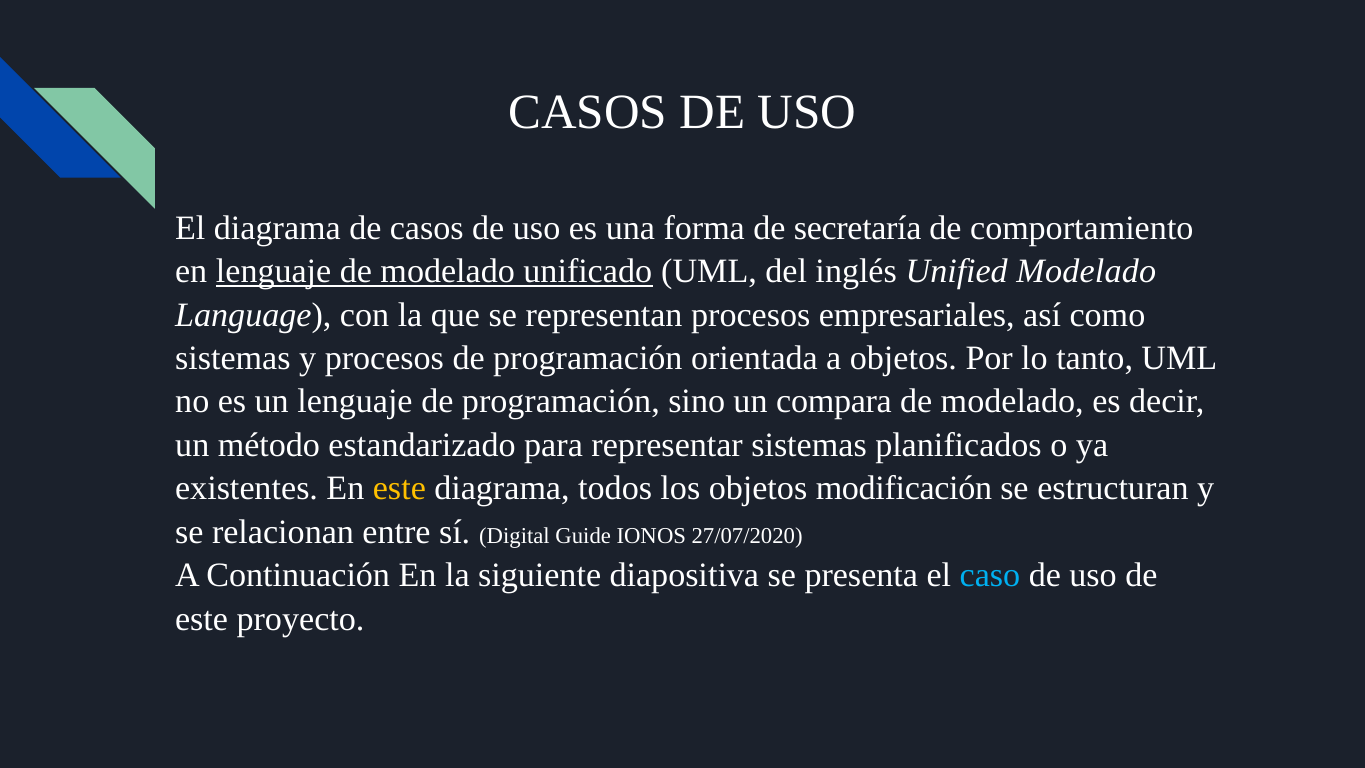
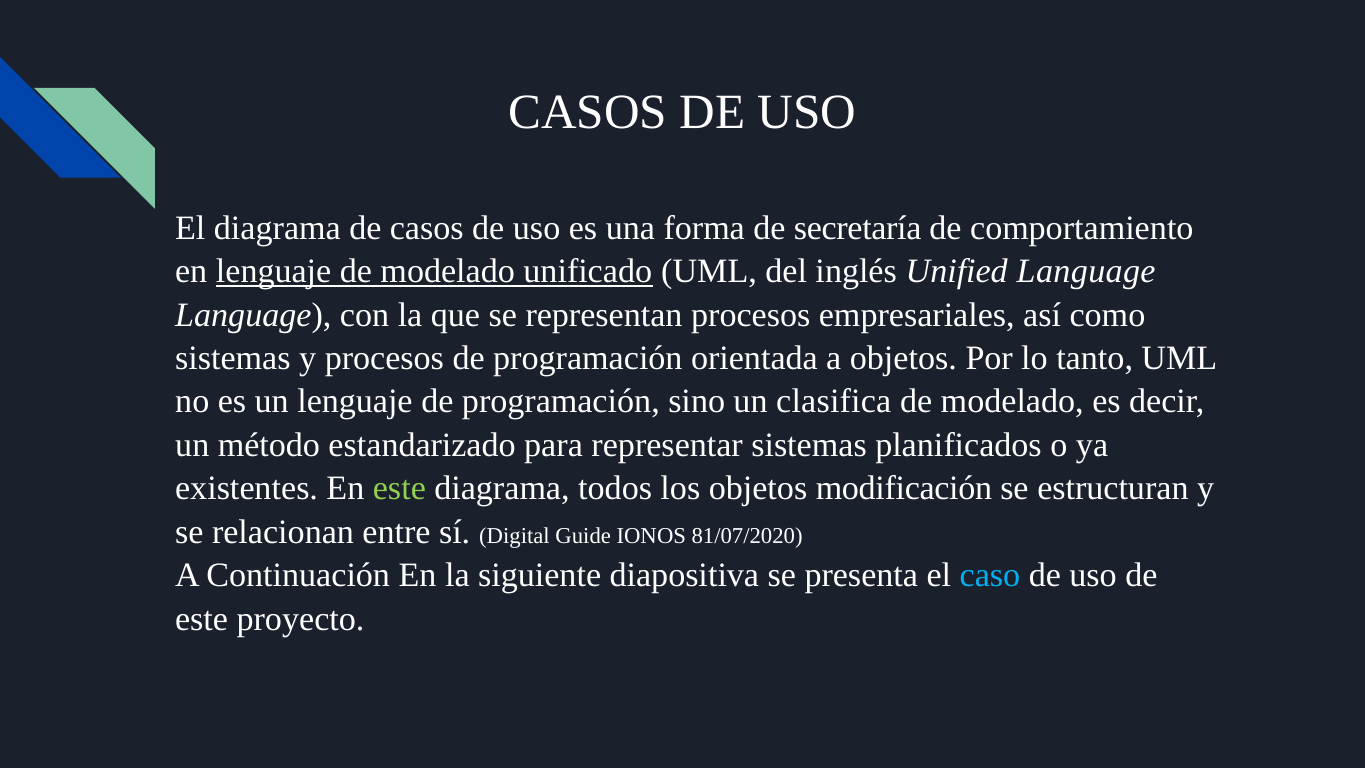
Unified Modelado: Modelado -> Language
compara: compara -> clasifica
este at (399, 488) colour: yellow -> light green
27/07/2020: 27/07/2020 -> 81/07/2020
